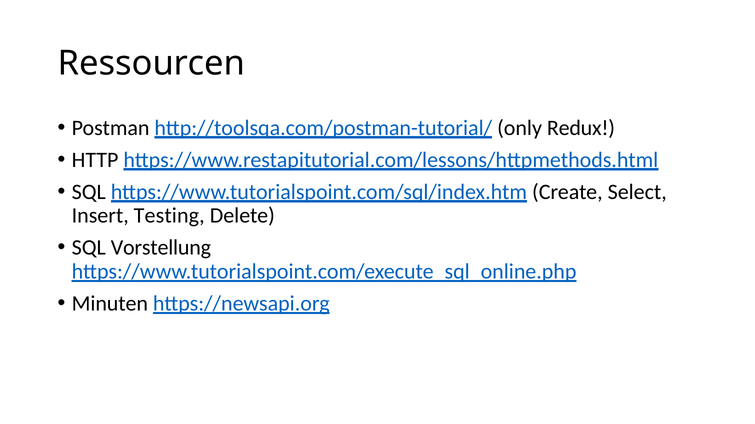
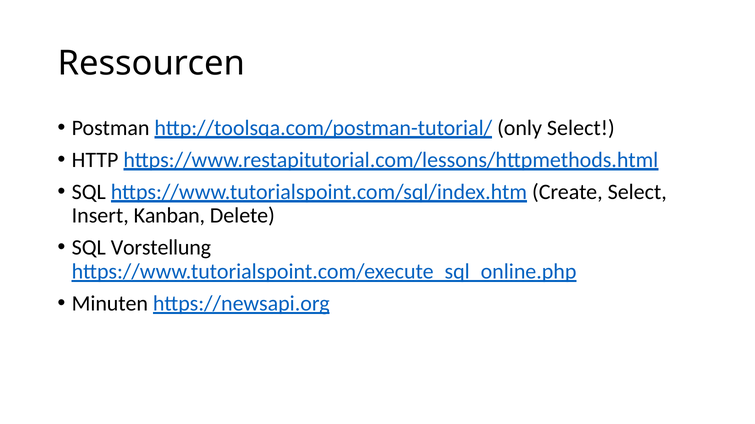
only Redux: Redux -> Select
Testing: Testing -> Kanban
